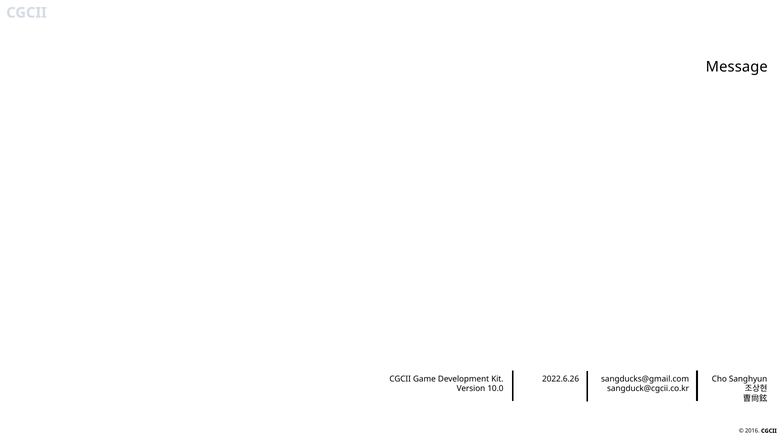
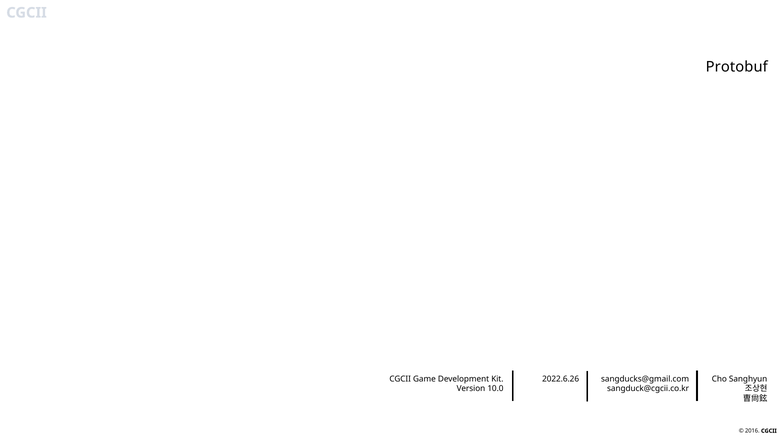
Message: Message -> Protobuf
